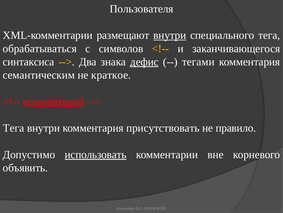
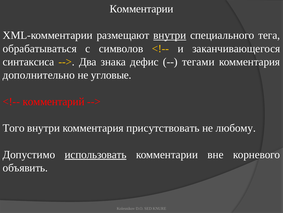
Пользователя at (142, 9): Пользователя -> Комментарии
дефис underline: present -> none
семантическим: семантическим -> дополнительно
краткое: краткое -> угловые
комментарий underline: present -> none
Тега at (13, 128): Тега -> Того
правило: правило -> любому
